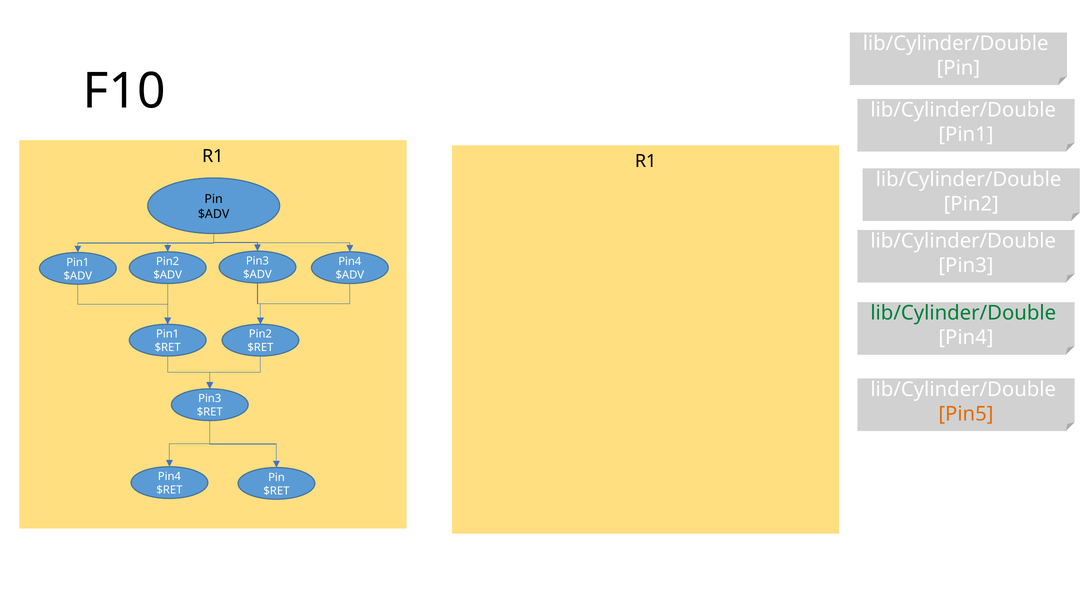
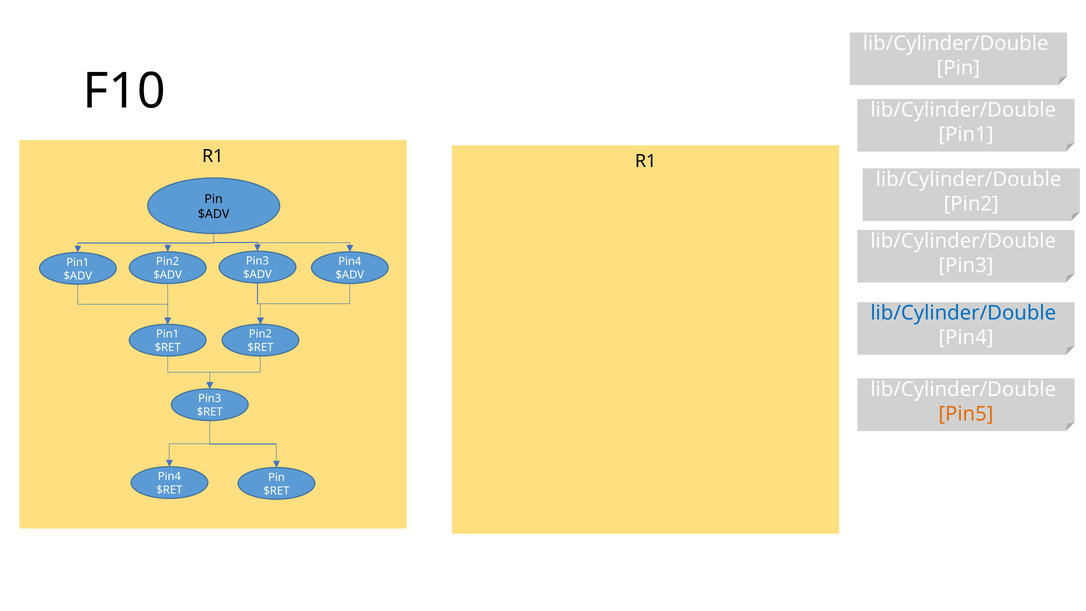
lib/Cylinder/Double at (963, 313) colour: green -> blue
